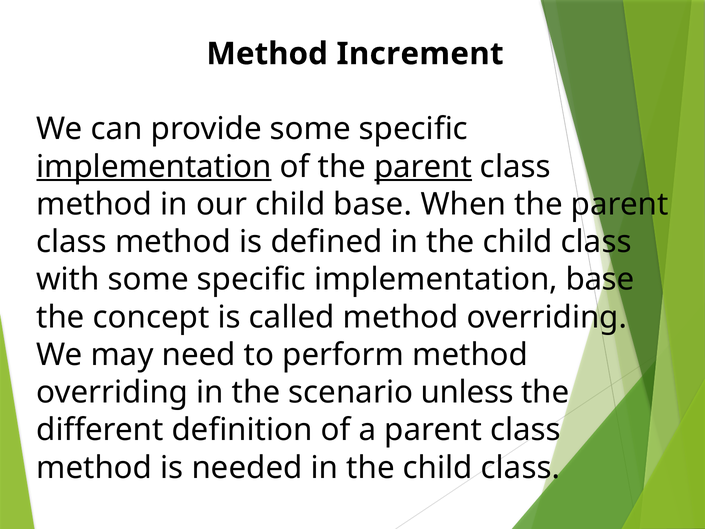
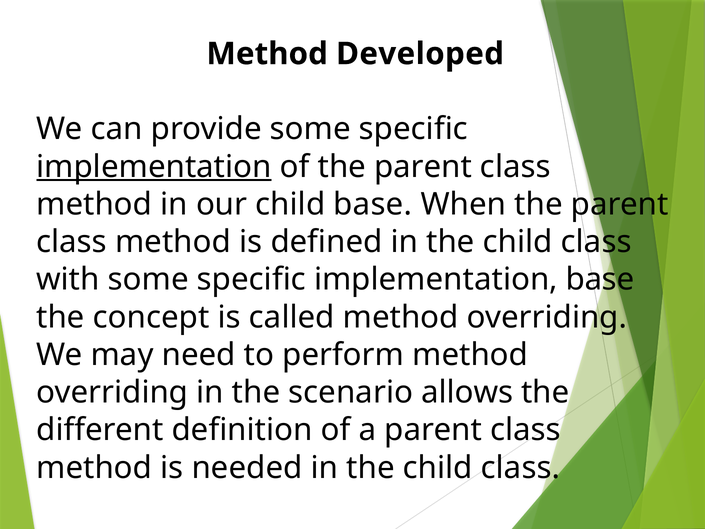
Increment: Increment -> Developed
parent at (423, 167) underline: present -> none
unless: unless -> allows
